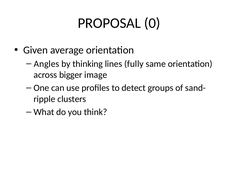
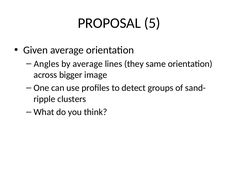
0: 0 -> 5
by thinking: thinking -> average
fully: fully -> they
